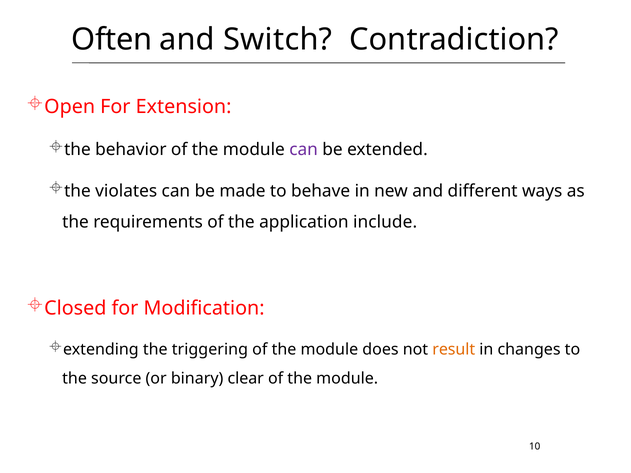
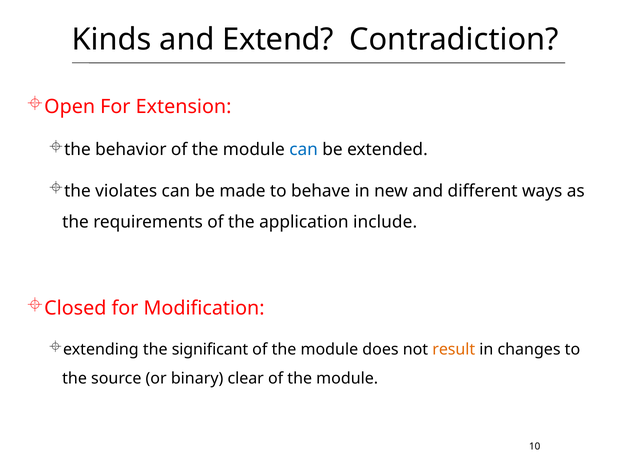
Often: Often -> Kinds
Switch: Switch -> Extend
can at (304, 150) colour: purple -> blue
triggering: triggering -> significant
